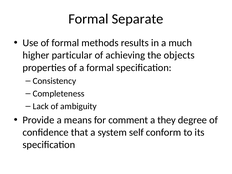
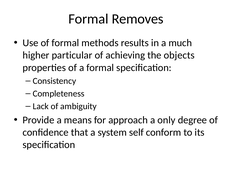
Separate: Separate -> Removes
comment: comment -> approach
they: they -> only
